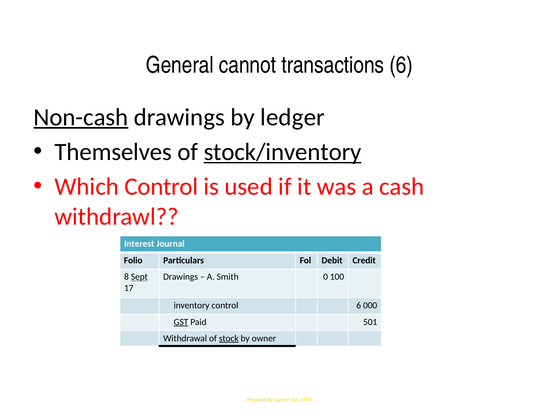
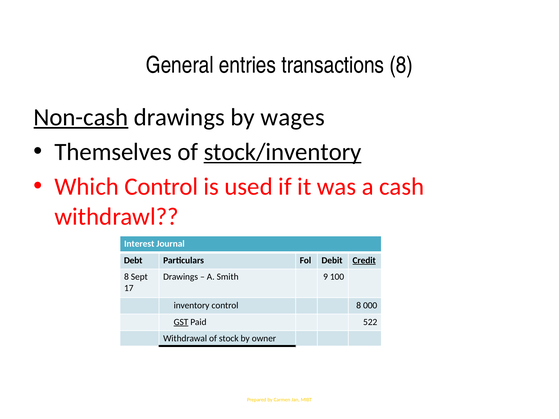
cannot: cannot -> entries
transactions 6: 6 -> 8
ledger: ledger -> wages
Folio: Folio -> Debt
Credit underline: none -> present
Sept underline: present -> none
0: 0 -> 9
control 6: 6 -> 8
501: 501 -> 522
stock underline: present -> none
